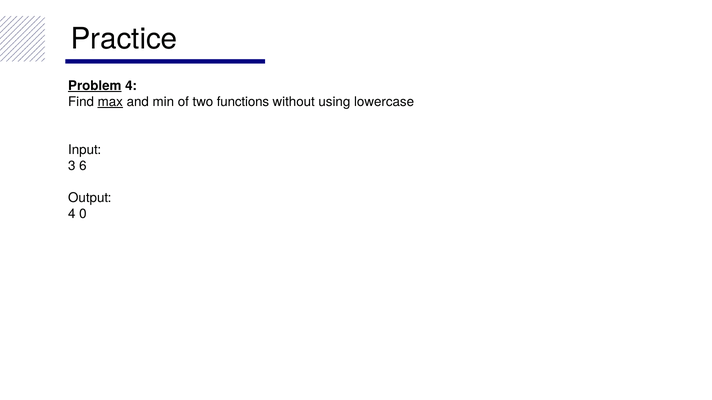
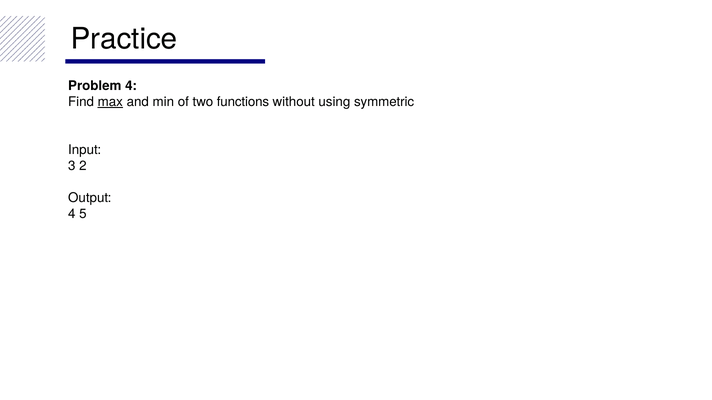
Problem underline: present -> none
lowercase: lowercase -> symmetric
6: 6 -> 2
0: 0 -> 5
